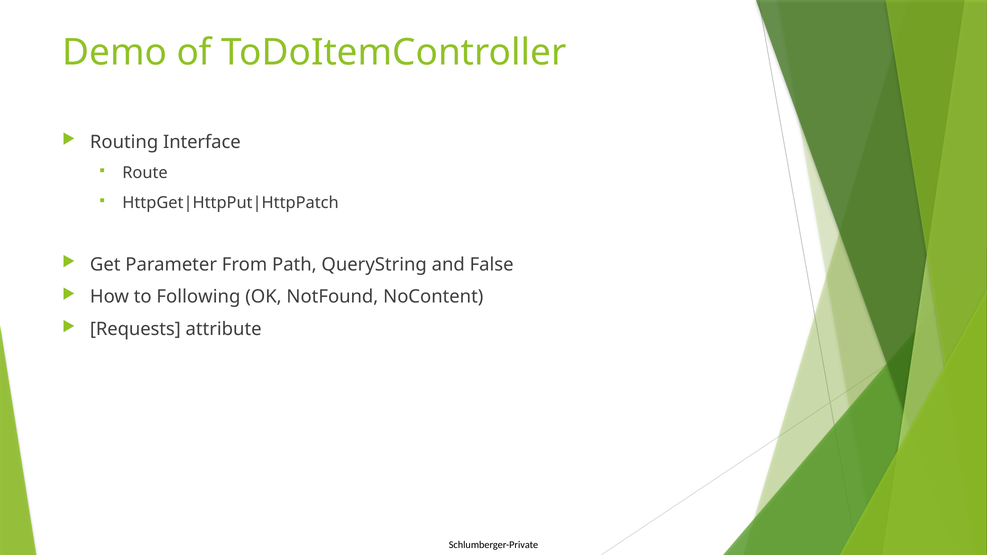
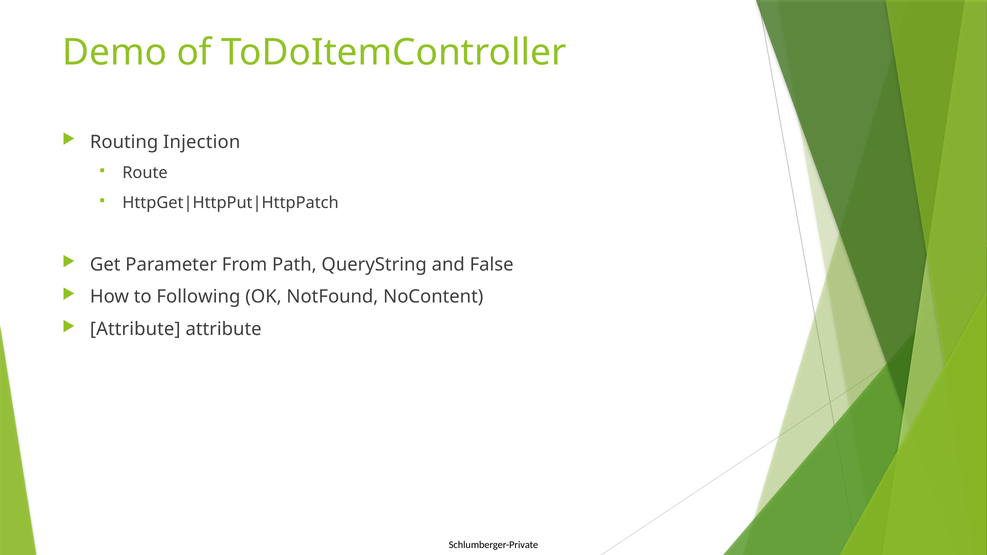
Interface: Interface -> Injection
Requests at (135, 329): Requests -> Attribute
